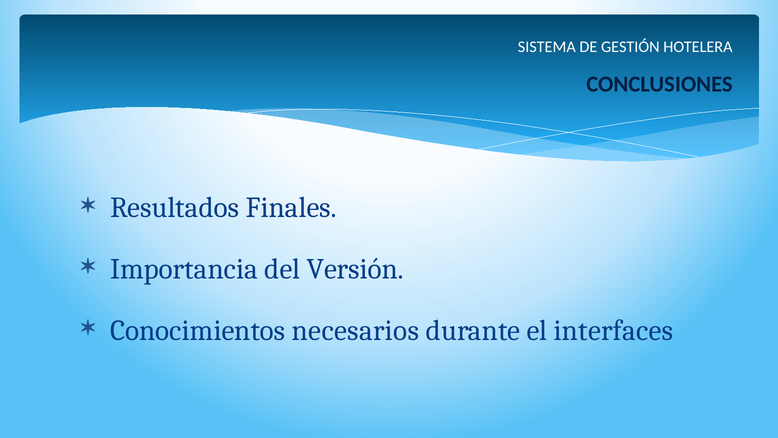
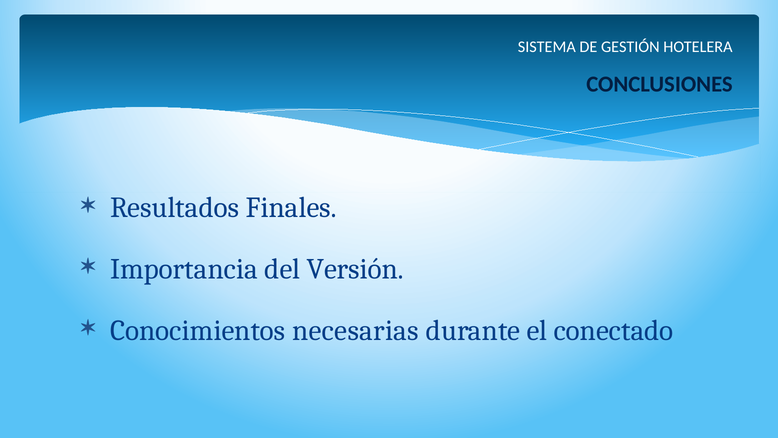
necesarios: necesarios -> necesarias
interfaces: interfaces -> conectado
